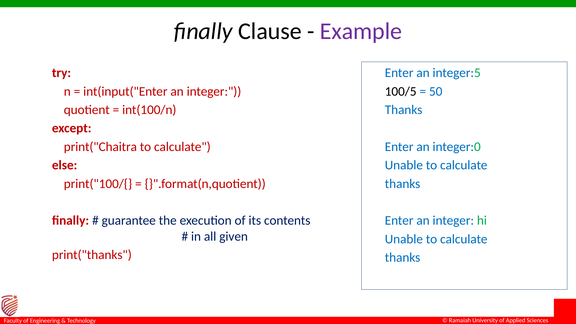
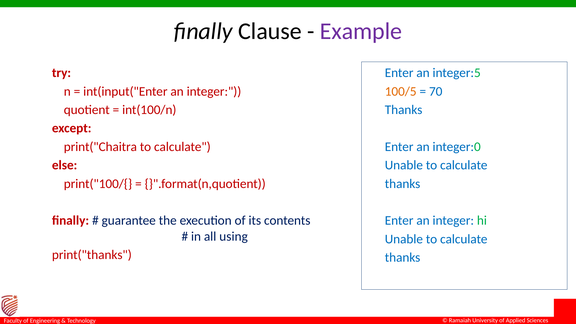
100/5 colour: black -> orange
50: 50 -> 70
given: given -> using
